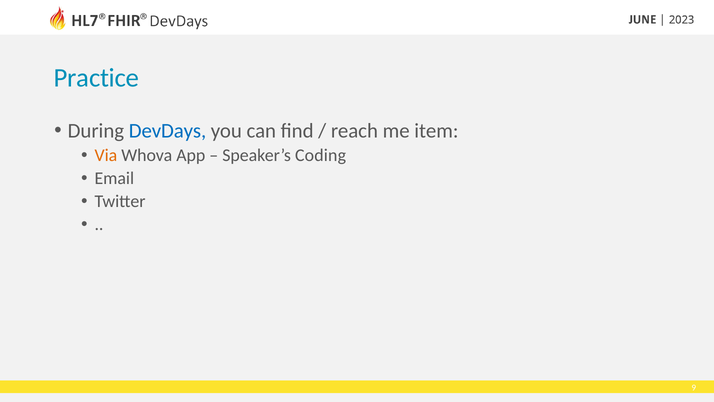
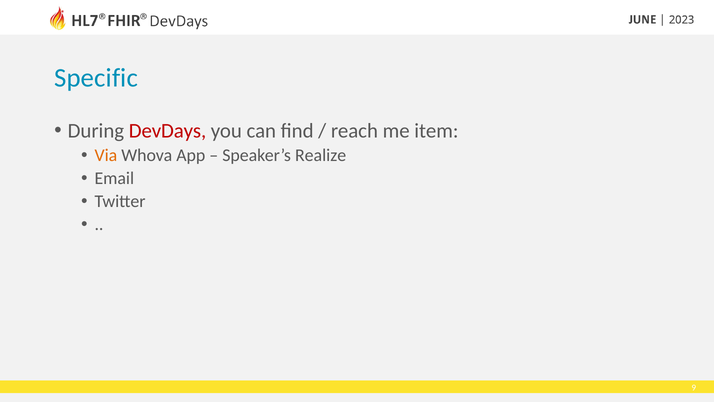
Practice: Practice -> Specific
DevDays colour: blue -> red
Coding: Coding -> Realize
